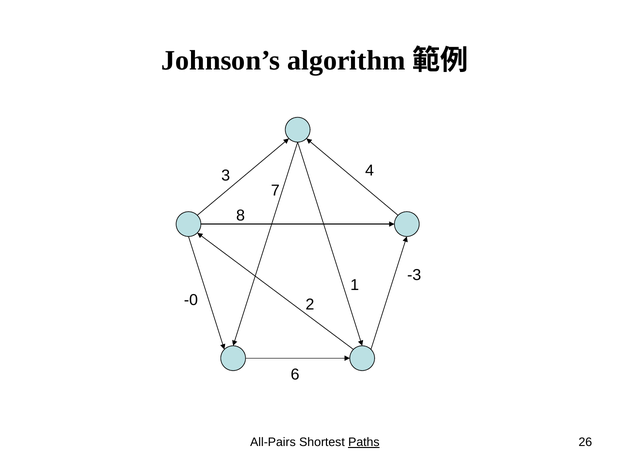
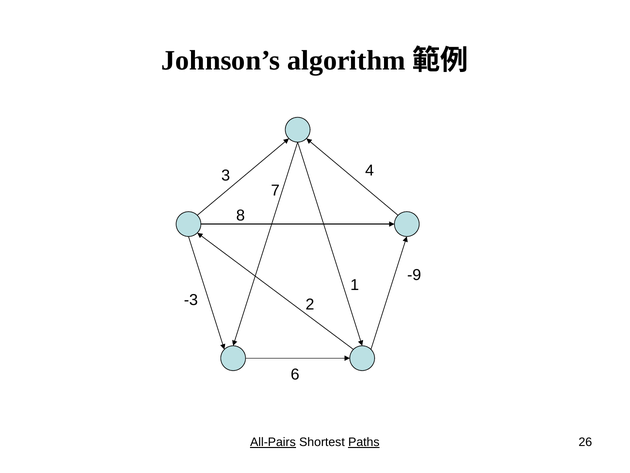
-3: -3 -> -9
-0: -0 -> -3
All-Pairs underline: none -> present
